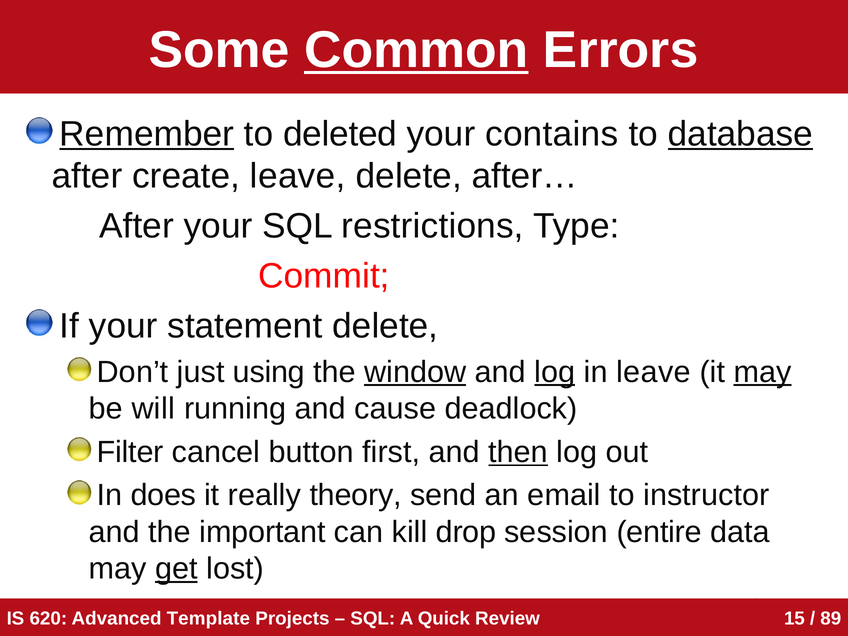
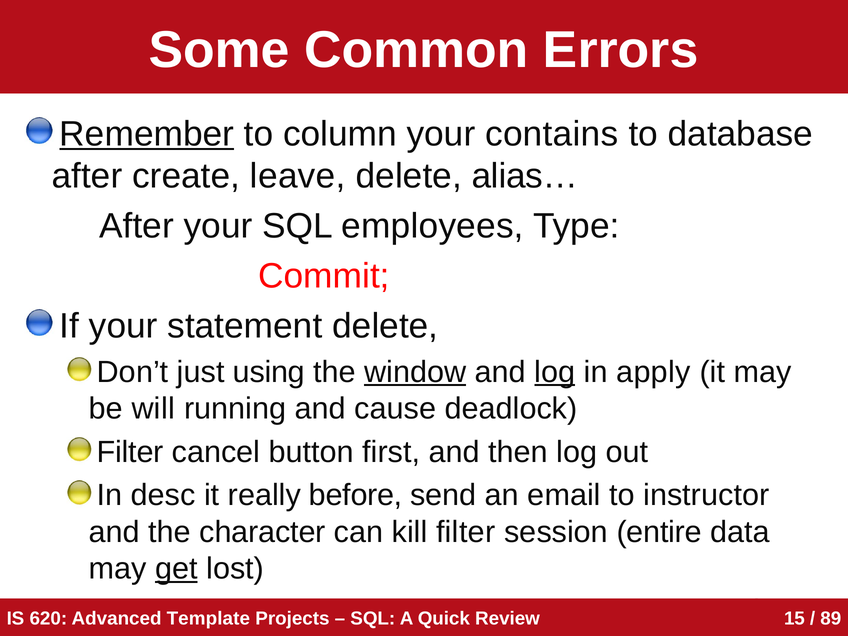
Common underline: present -> none
deleted: deleted -> column
database underline: present -> none
after…: after… -> alias…
restrictions: restrictions -> employees
in leave: leave -> apply
may at (762, 372) underline: present -> none
then underline: present -> none
does: does -> desc
theory: theory -> before
important: important -> character
kill drop: drop -> filter
